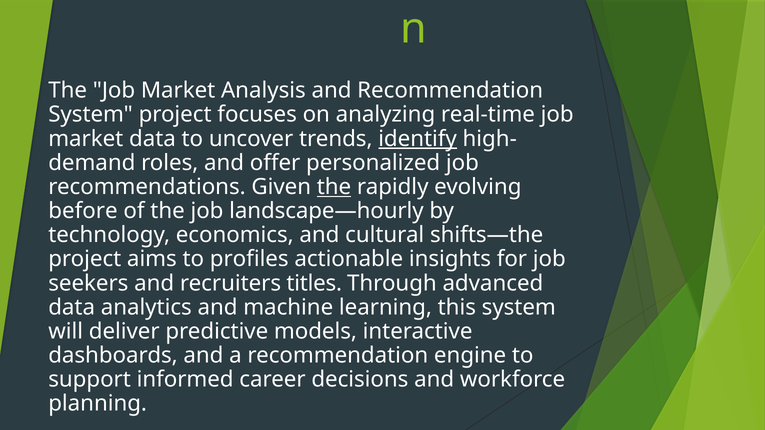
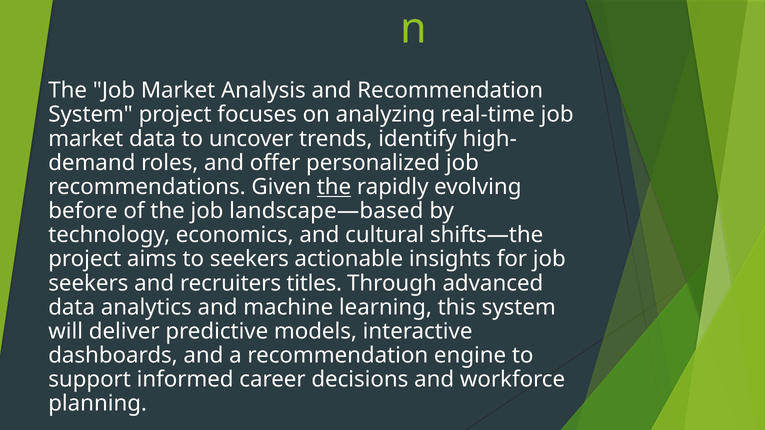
identify underline: present -> none
landscape—hourly: landscape—hourly -> landscape—based
to profiles: profiles -> seekers
